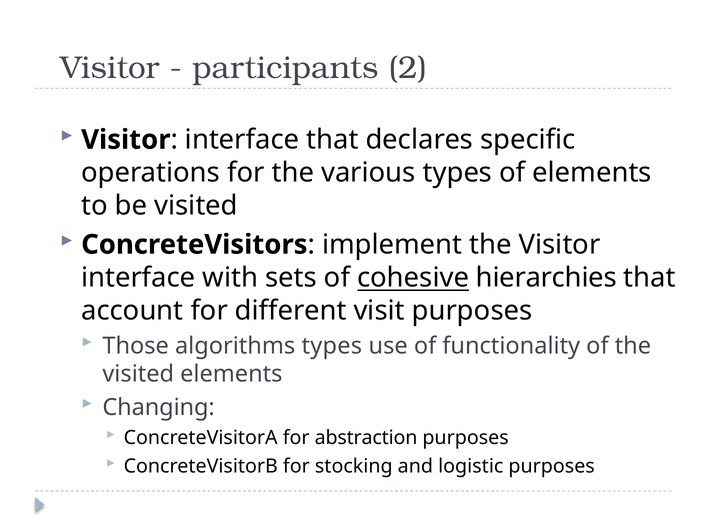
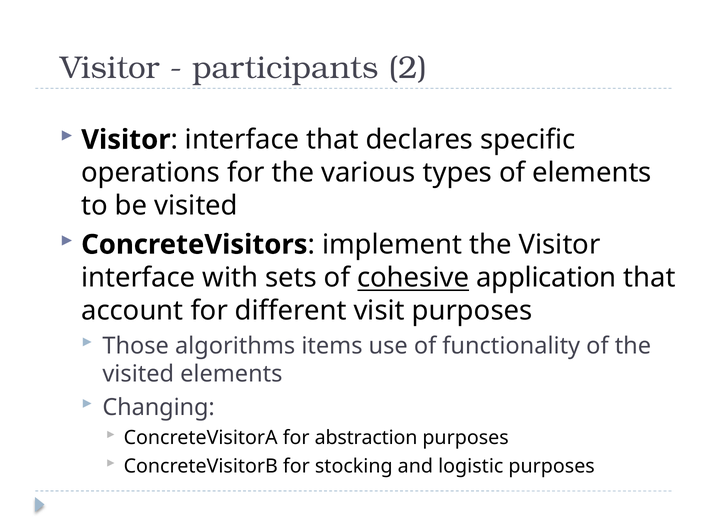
hierarchies: hierarchies -> application
algorithms types: types -> items
